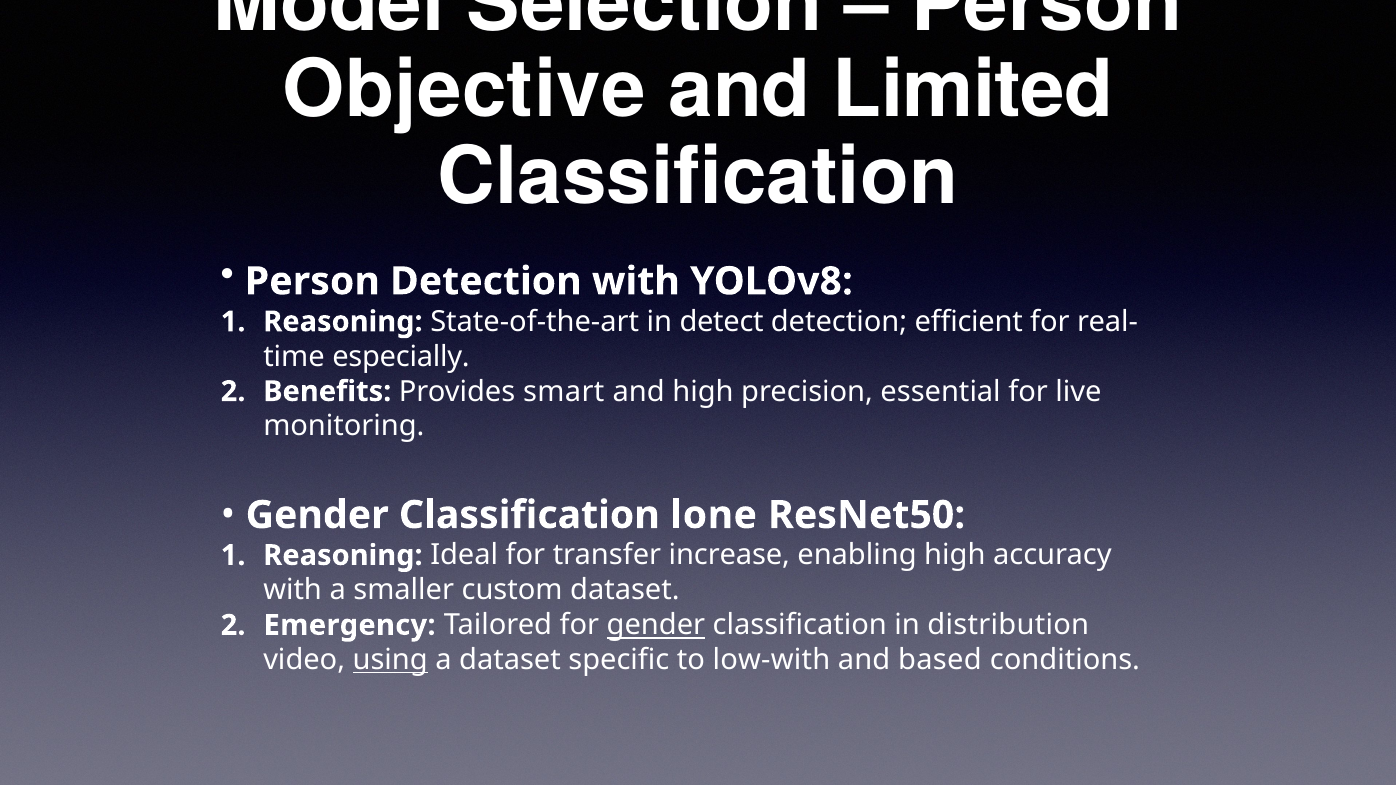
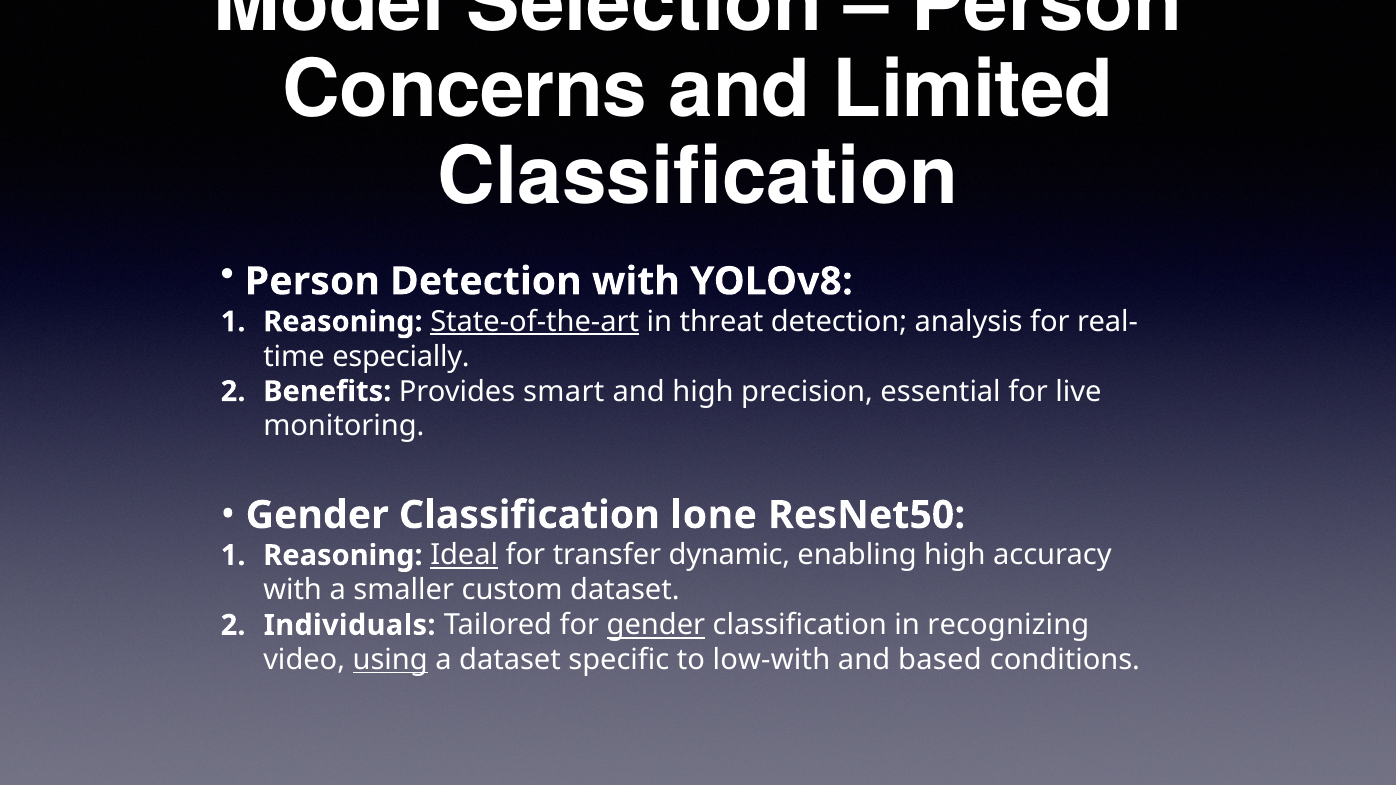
Objective: Objective -> Concerns
State-of-the-art underline: none -> present
detect: detect -> threat
efficient: efficient -> analysis
Ideal underline: none -> present
increase: increase -> dynamic
Emergency: Emergency -> Individuals
distribution: distribution -> recognizing
